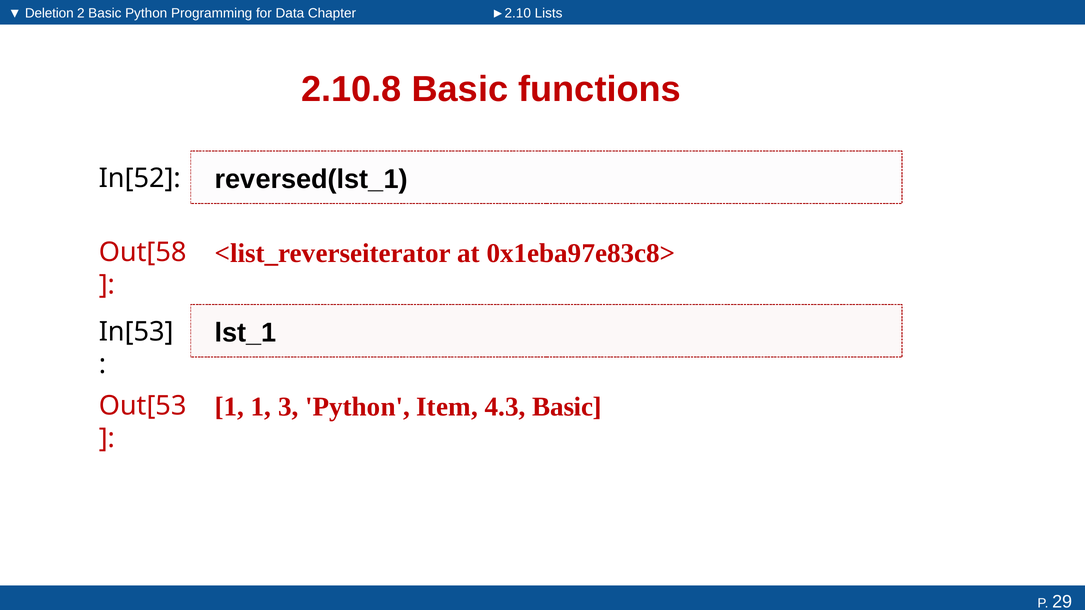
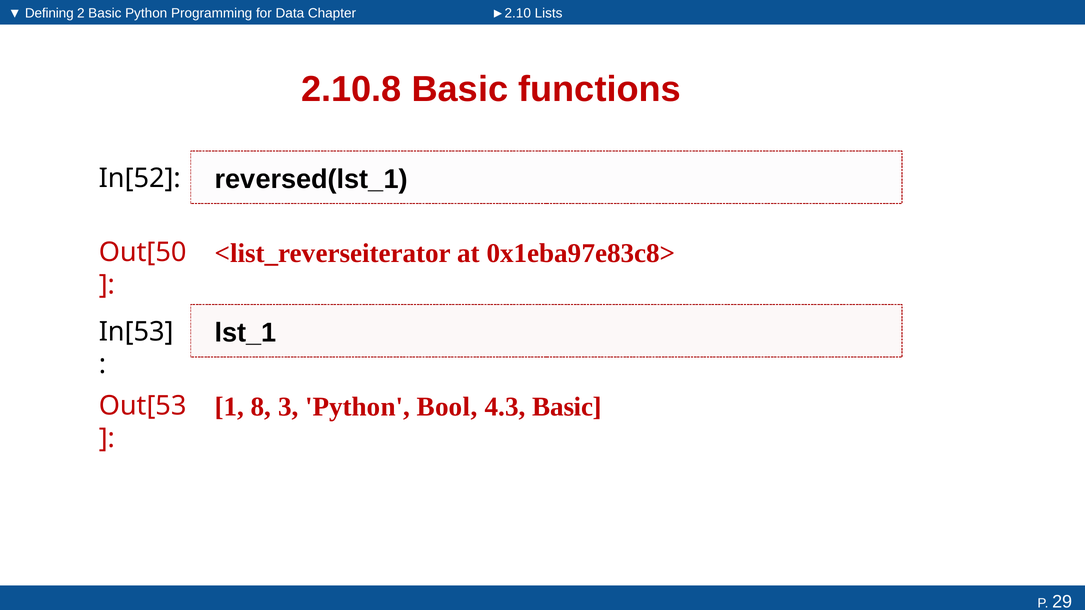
Deletion: Deletion -> Defining
Out[58: Out[58 -> Out[50
1 1: 1 -> 8
Item: Item -> Bool
